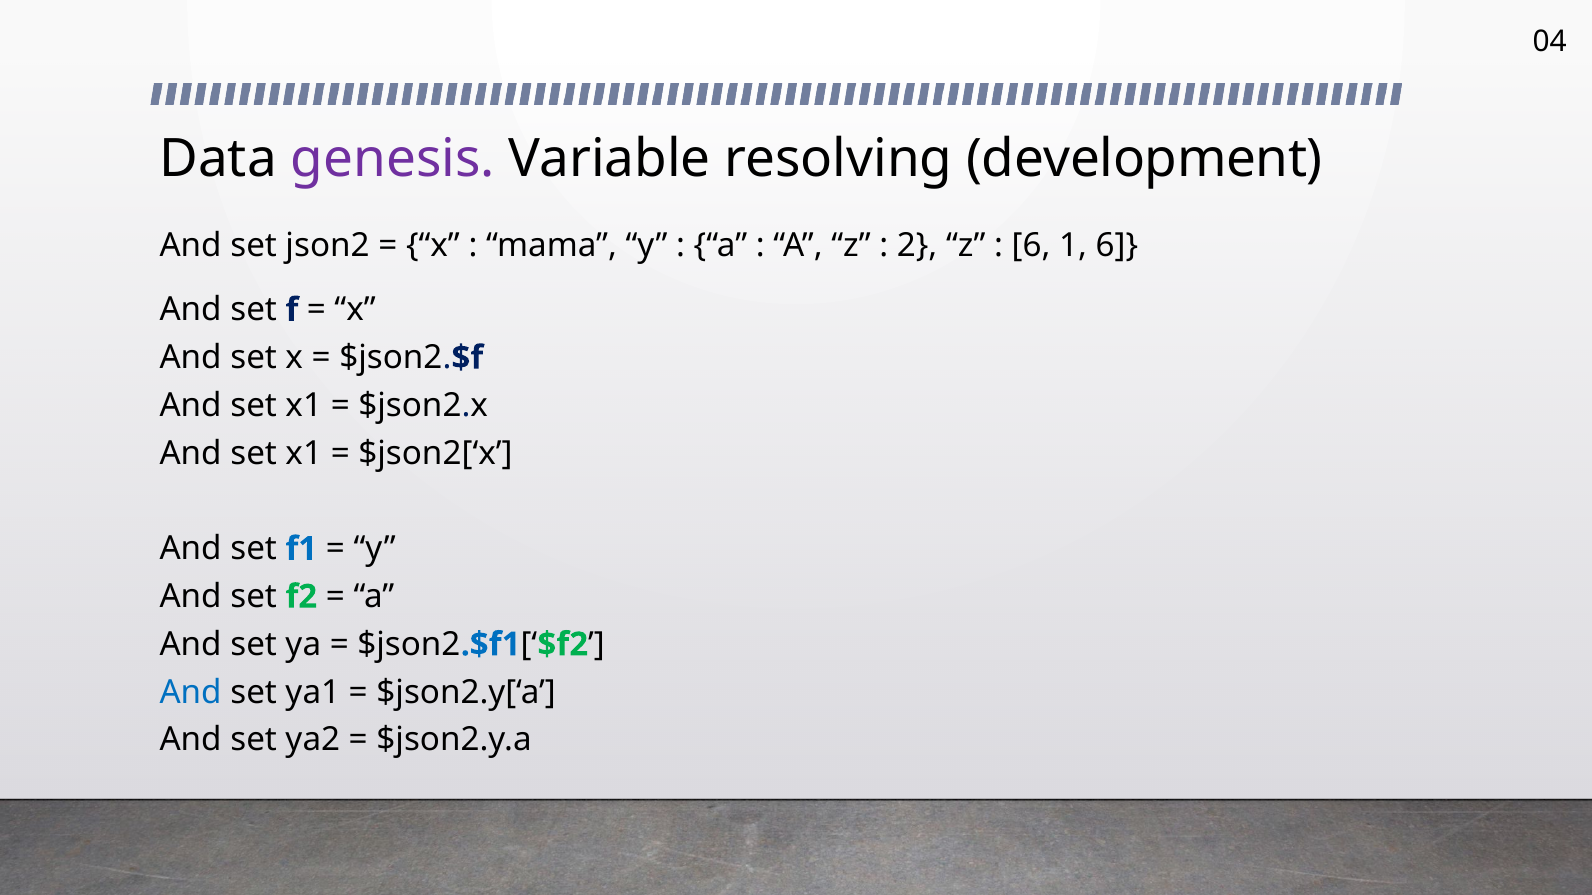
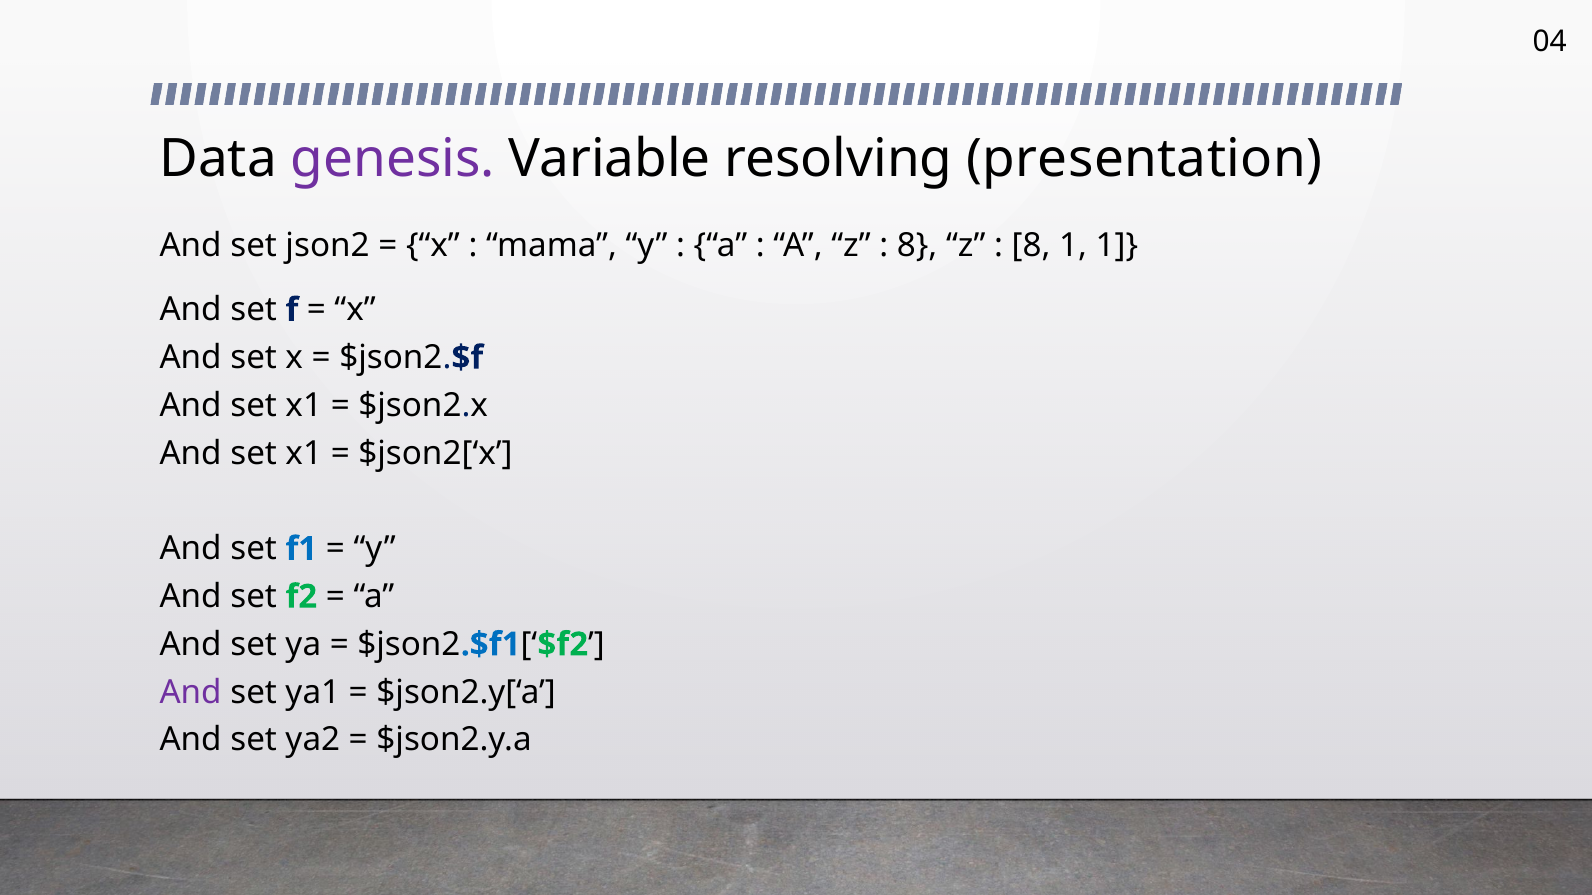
development: development -> presentation
2 at (917, 246): 2 -> 8
6 at (1031, 246): 6 -> 8
1 6: 6 -> 1
And at (191, 693) colour: blue -> purple
